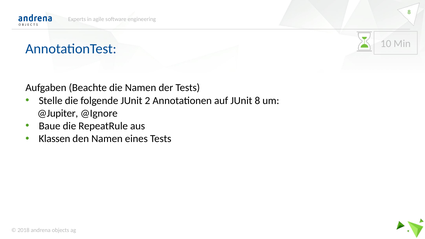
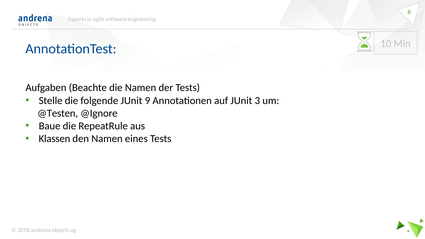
2: 2 -> 9
JUnit 8: 8 -> 3
@Jupiter: @Jupiter -> @Testen
